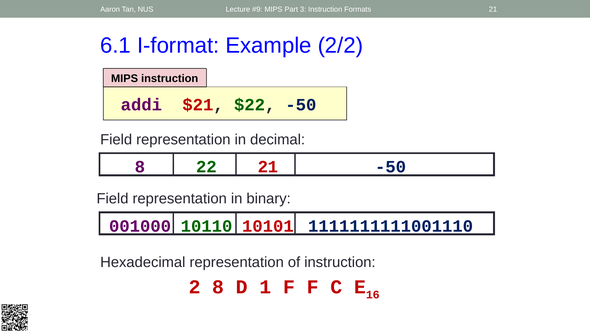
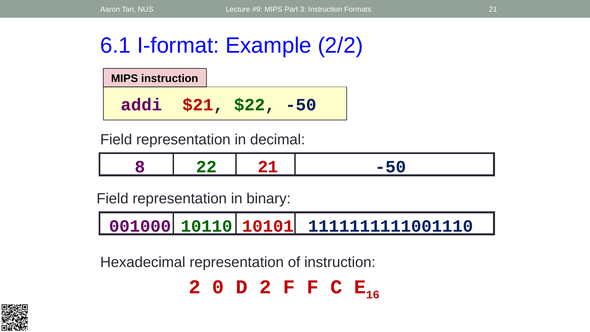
2 8: 8 -> 0
D 1: 1 -> 2
